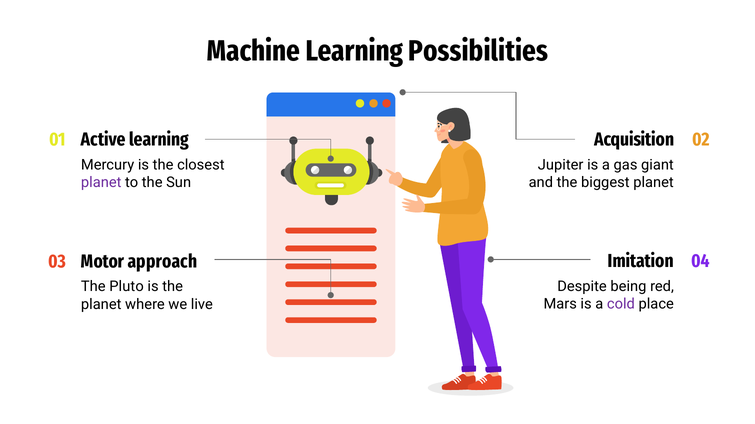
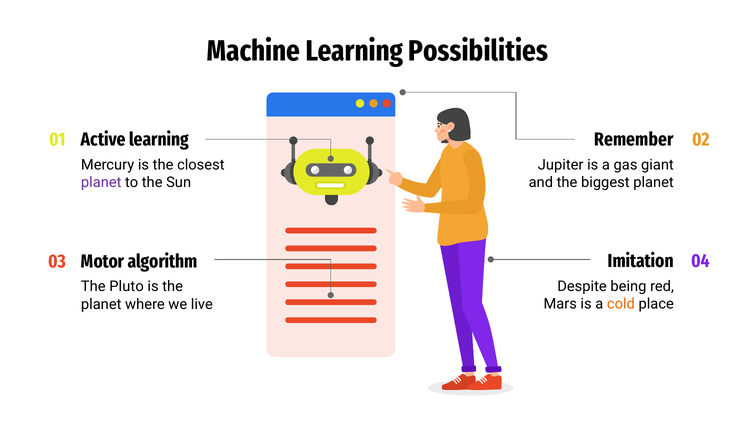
Acquisition: Acquisition -> Remember
approach: approach -> algorithm
cold colour: purple -> orange
